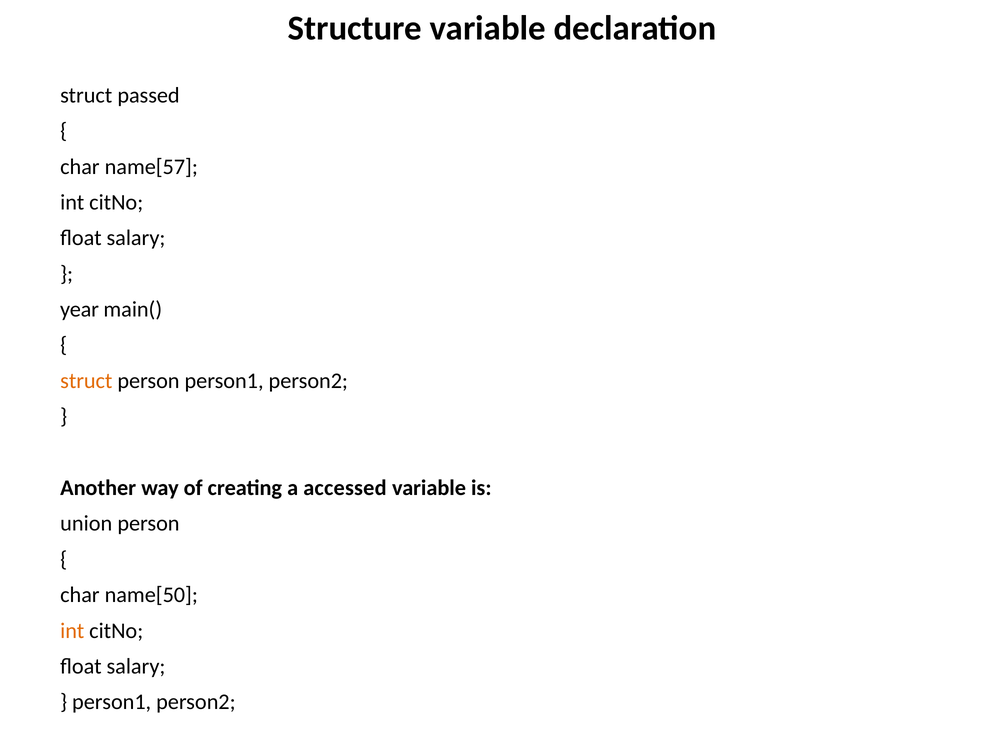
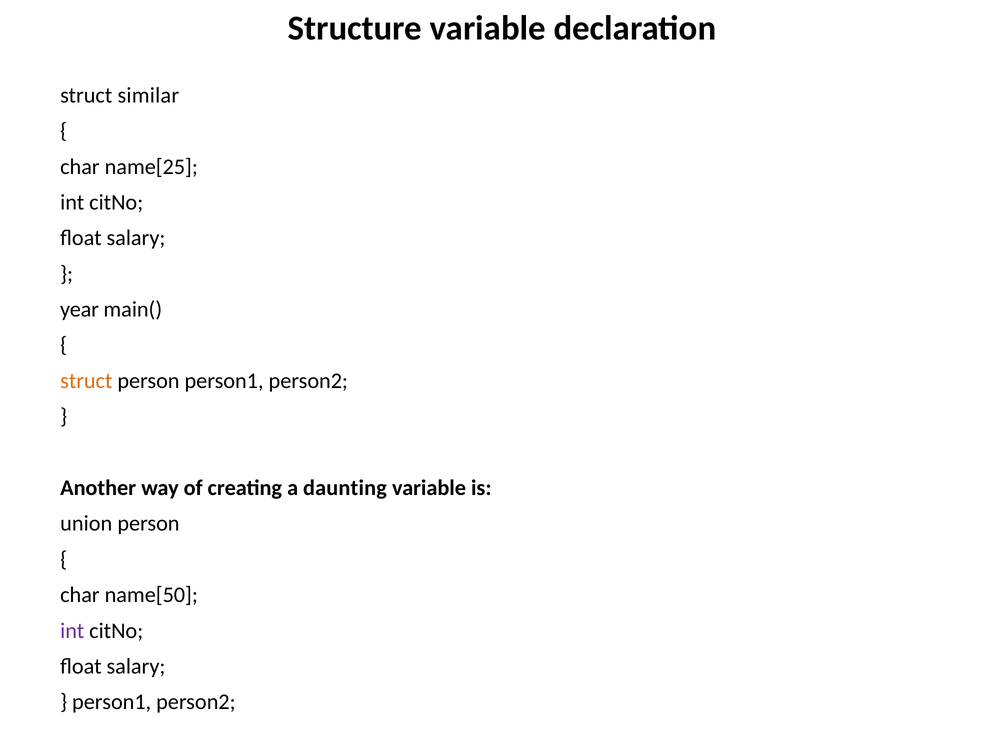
passed: passed -> similar
name[57: name[57 -> name[25
accessed: accessed -> daunting
int at (72, 631) colour: orange -> purple
